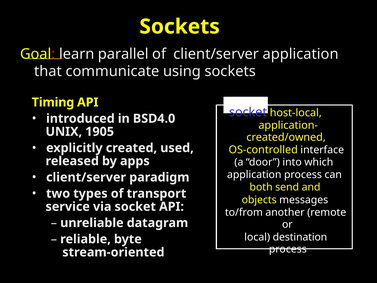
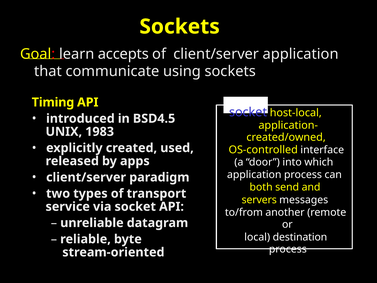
parallel: parallel -> accepts
BSD4.0: BSD4.0 -> BSD4.5
1905: 1905 -> 1983
objects: objects -> servers
